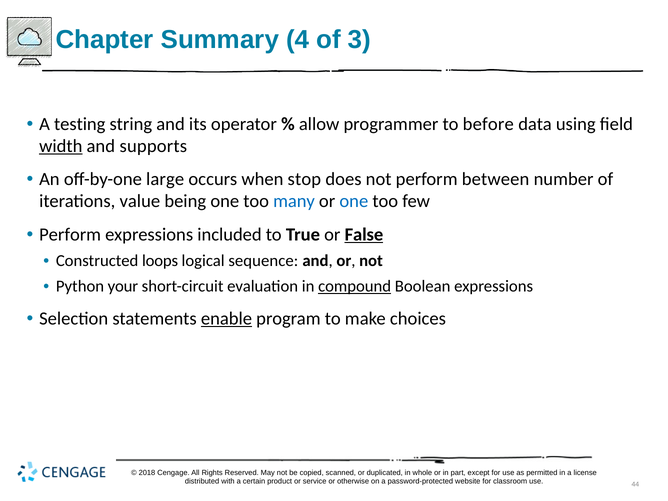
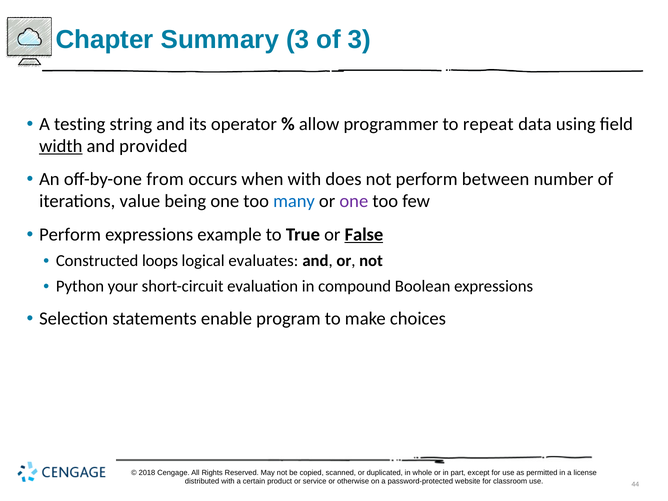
Summary 4: 4 -> 3
before: before -> repeat
supports: supports -> provided
large: large -> from
when stop: stop -> with
one at (354, 201) colour: blue -> purple
included: included -> example
sequence: sequence -> evaluates
compound underline: present -> none
enable underline: present -> none
